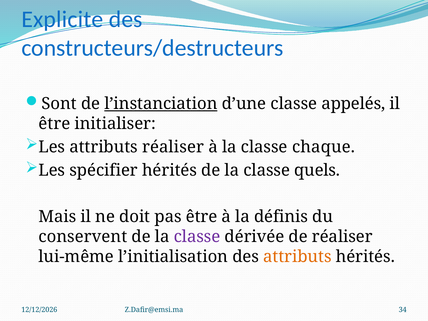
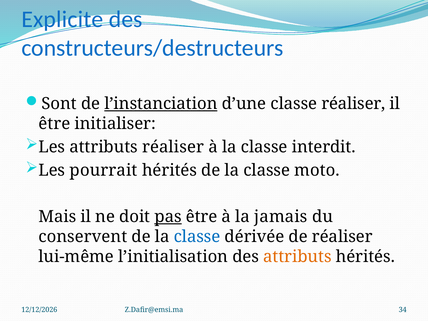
classe appelés: appelés -> réaliser
chaque: chaque -> interdit
spécifier: spécifier -> pourrait
quels: quels -> moto
pas underline: none -> present
définis: définis -> jamais
classe at (197, 237) colour: purple -> blue
